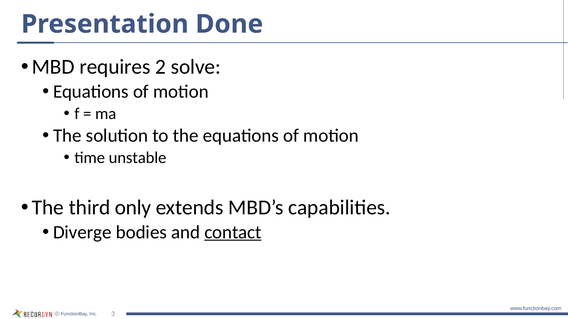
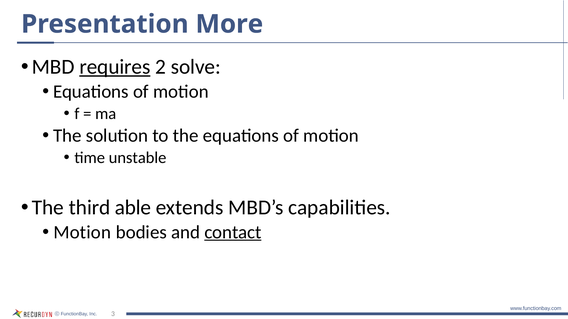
Done: Done -> More
requires underline: none -> present
only: only -> able
Diverge at (82, 232): Diverge -> Motion
